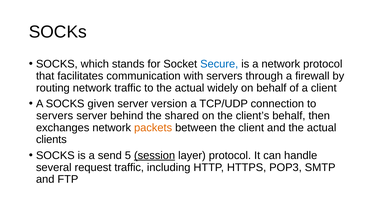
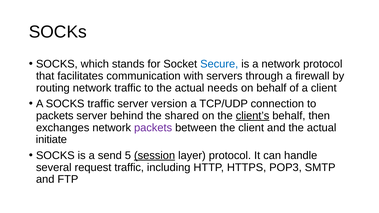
widely: widely -> needs
SOCKS given: given -> traffic
servers at (55, 116): servers -> packets
client’s underline: none -> present
packets at (153, 128) colour: orange -> purple
clients: clients -> initiate
